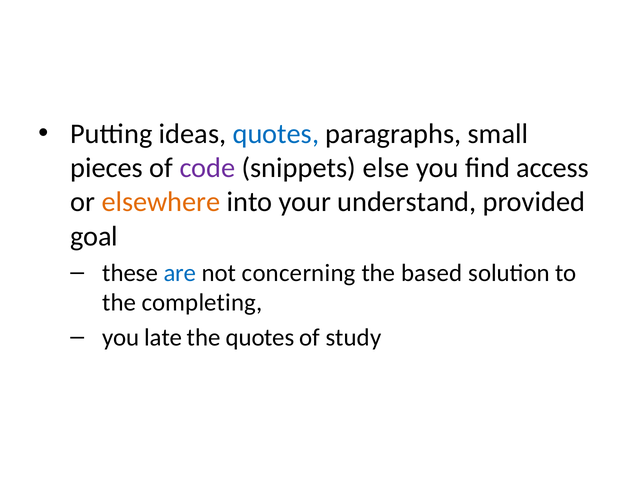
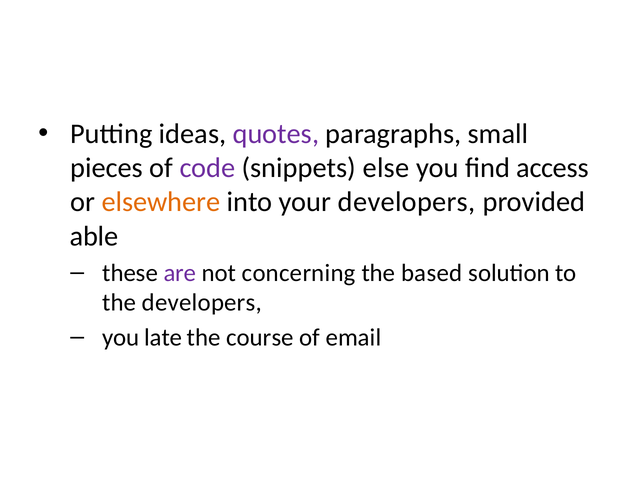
quotes at (276, 134) colour: blue -> purple
your understand: understand -> developers
goal: goal -> able
are colour: blue -> purple
the completing: completing -> developers
the quotes: quotes -> course
study: study -> email
